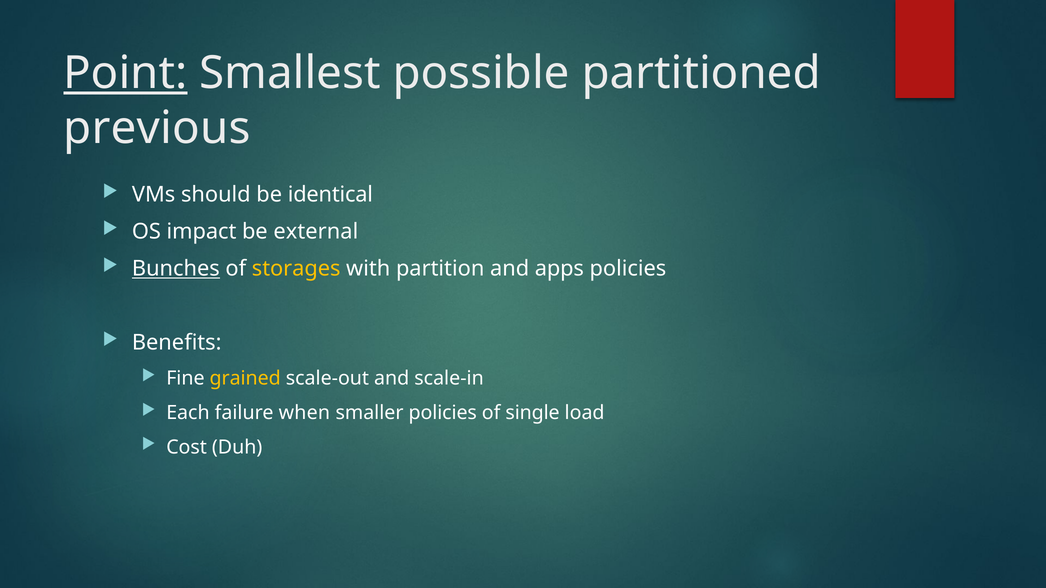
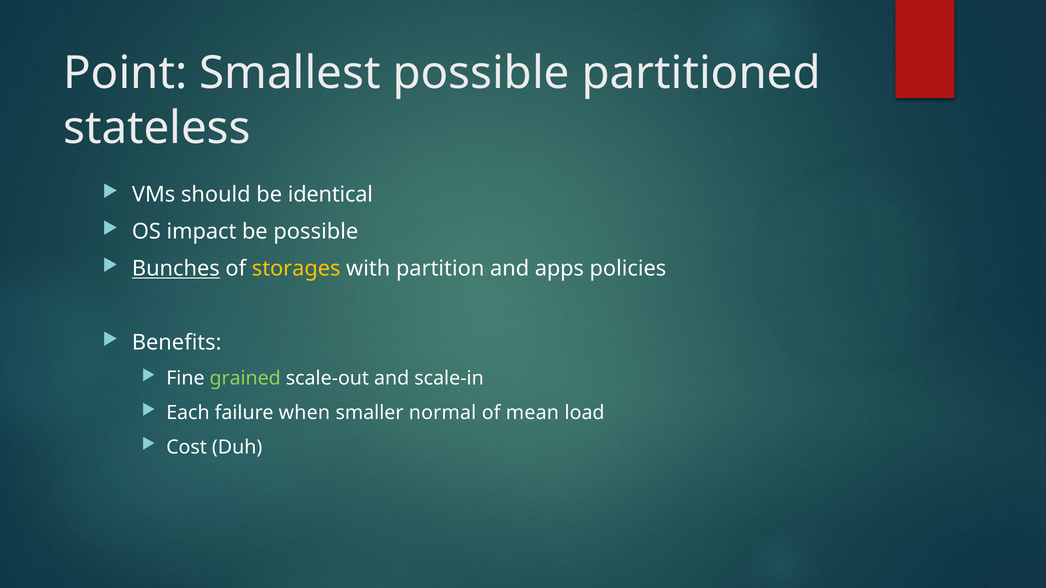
Point underline: present -> none
previous: previous -> stateless
be external: external -> possible
grained colour: yellow -> light green
smaller policies: policies -> normal
single: single -> mean
